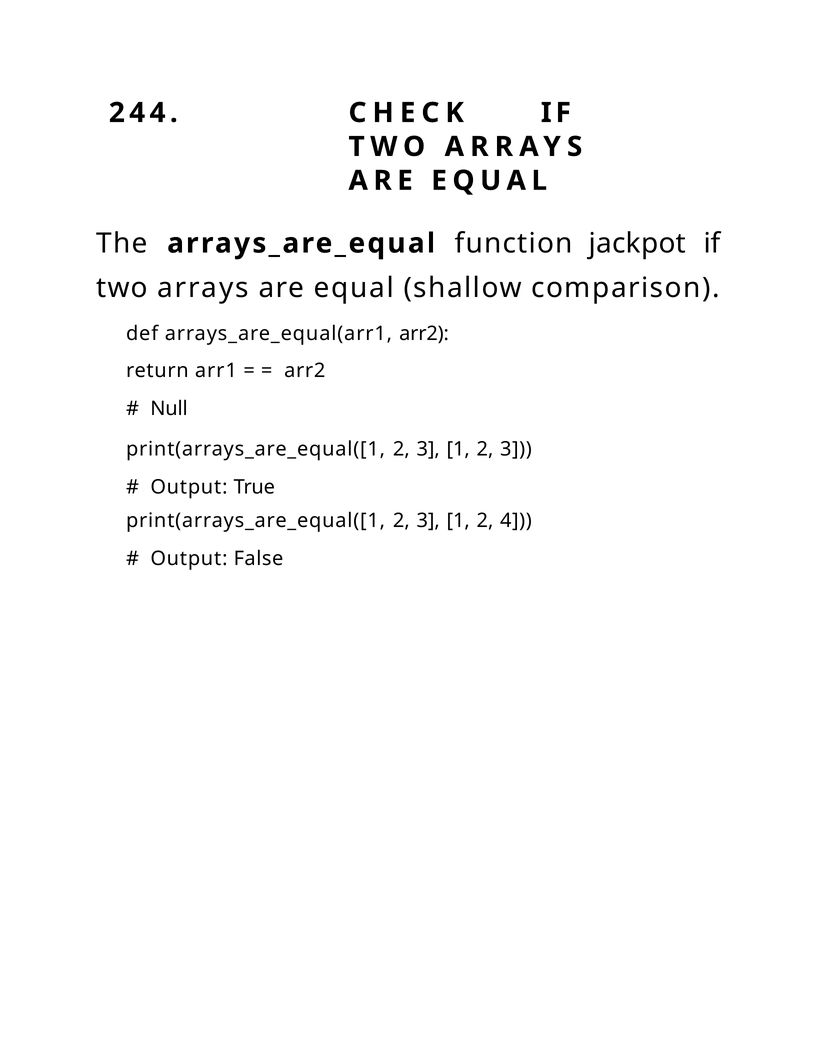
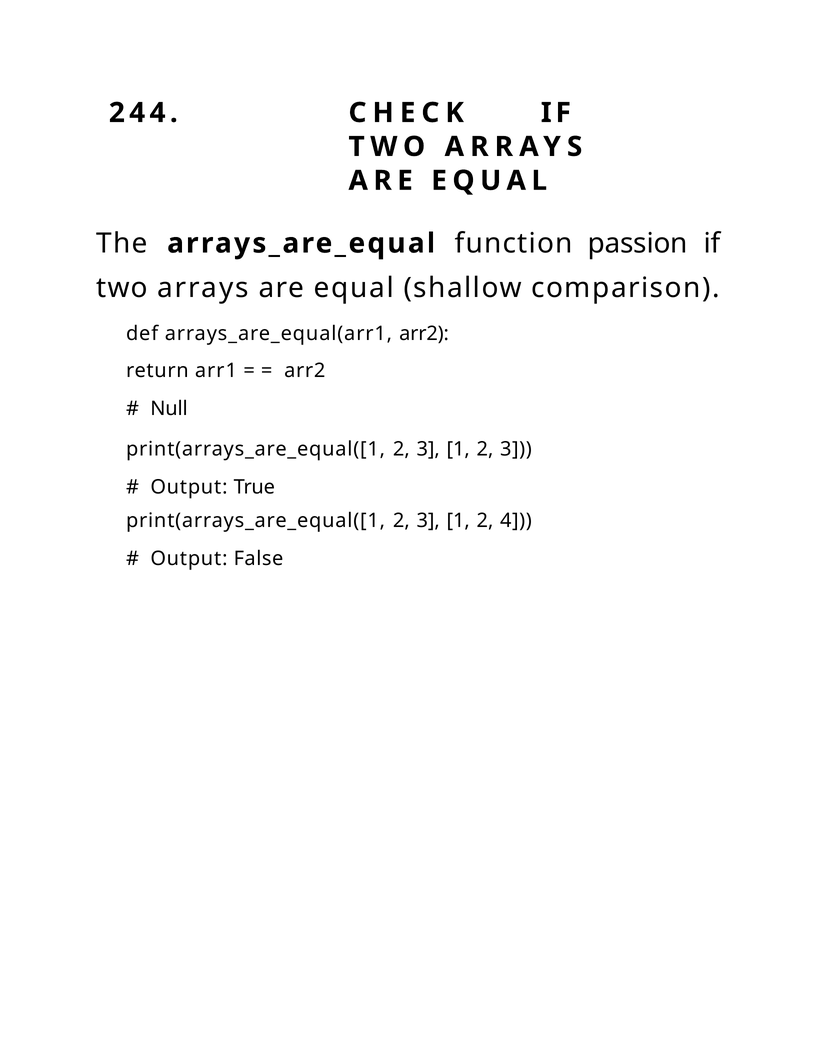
jackpot: jackpot -> passion
